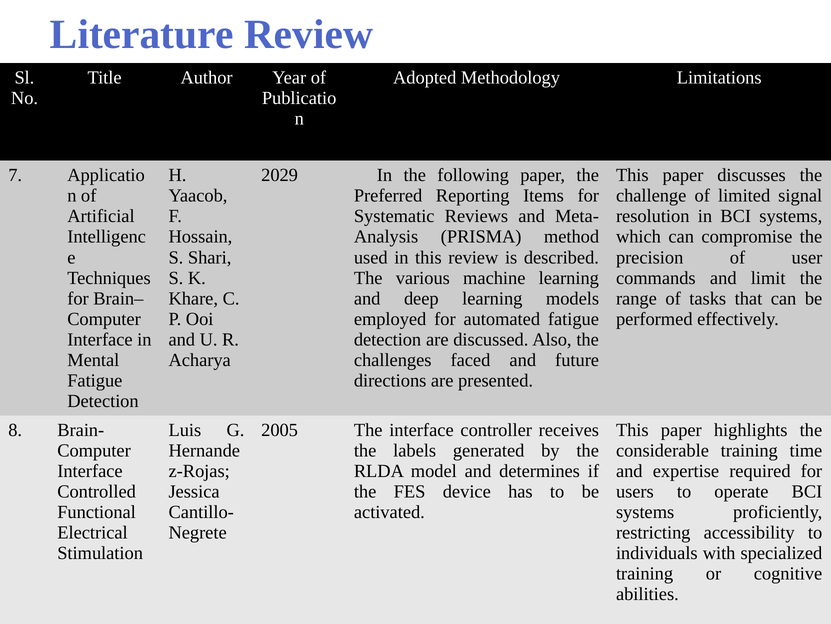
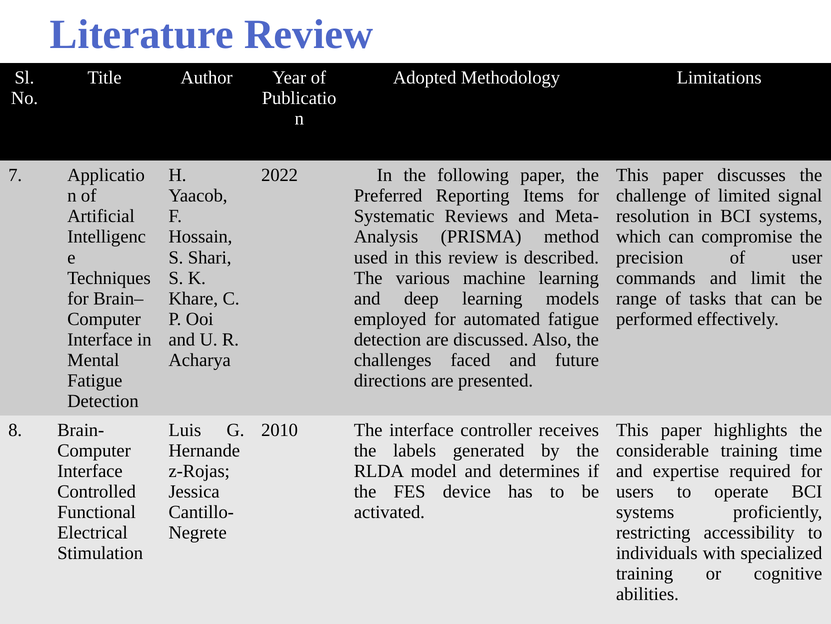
2029: 2029 -> 2022
2005: 2005 -> 2010
